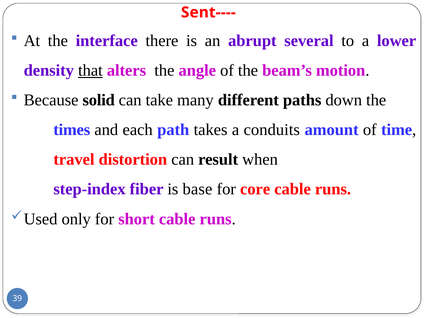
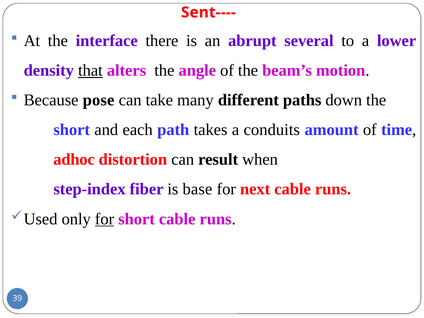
solid: solid -> pose
times at (72, 130): times -> short
travel: travel -> adhoc
core: core -> next
for at (105, 219) underline: none -> present
